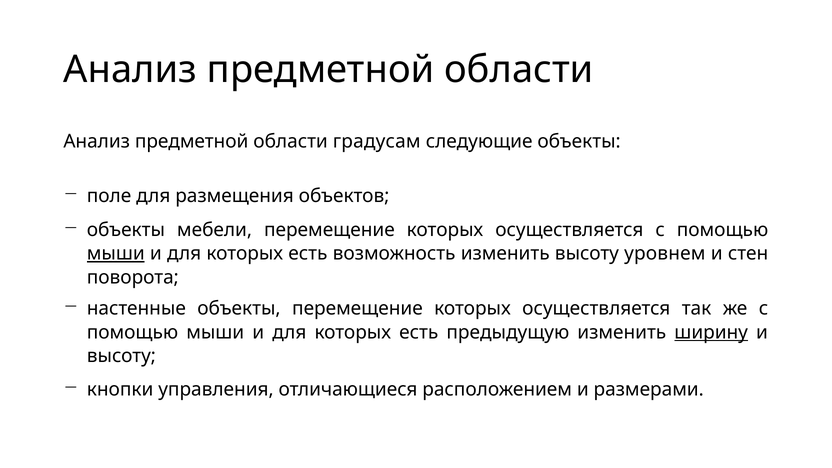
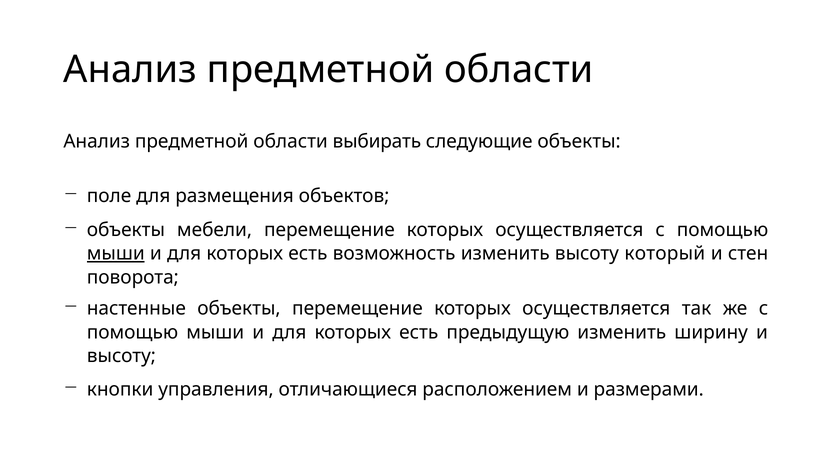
градусам: градусам -> выбирать
уровнем: уровнем -> который
ширину underline: present -> none
